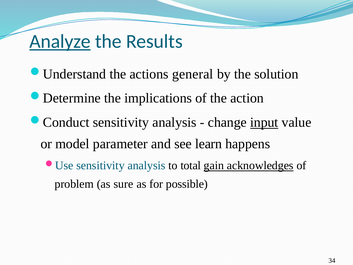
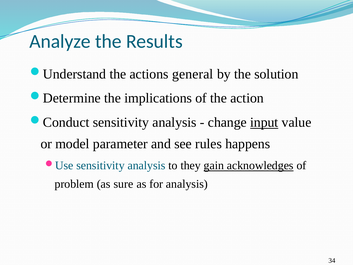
Analyze underline: present -> none
learn: learn -> rules
total: total -> they
for possible: possible -> analysis
